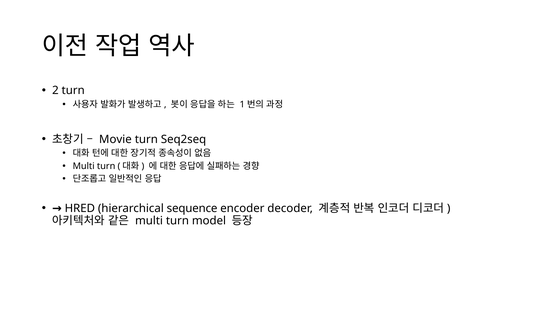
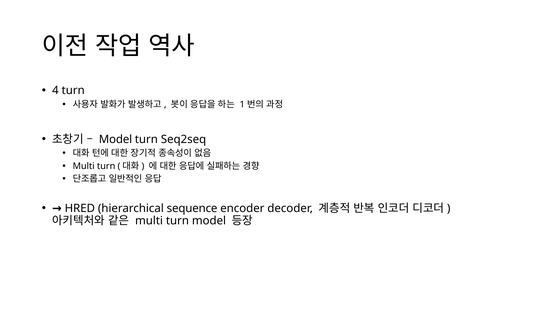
2: 2 -> 4
Movie at (115, 139): Movie -> Model
